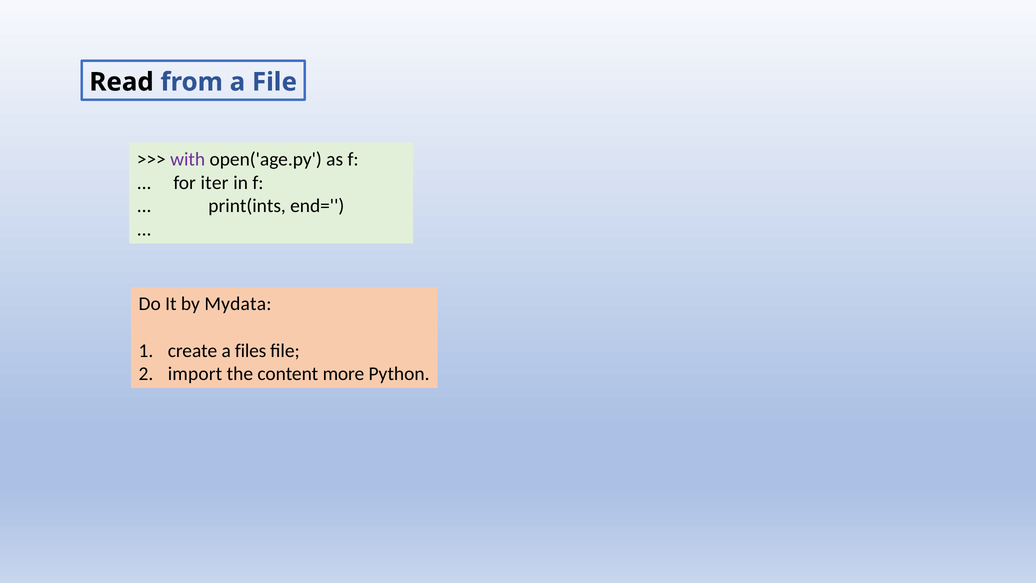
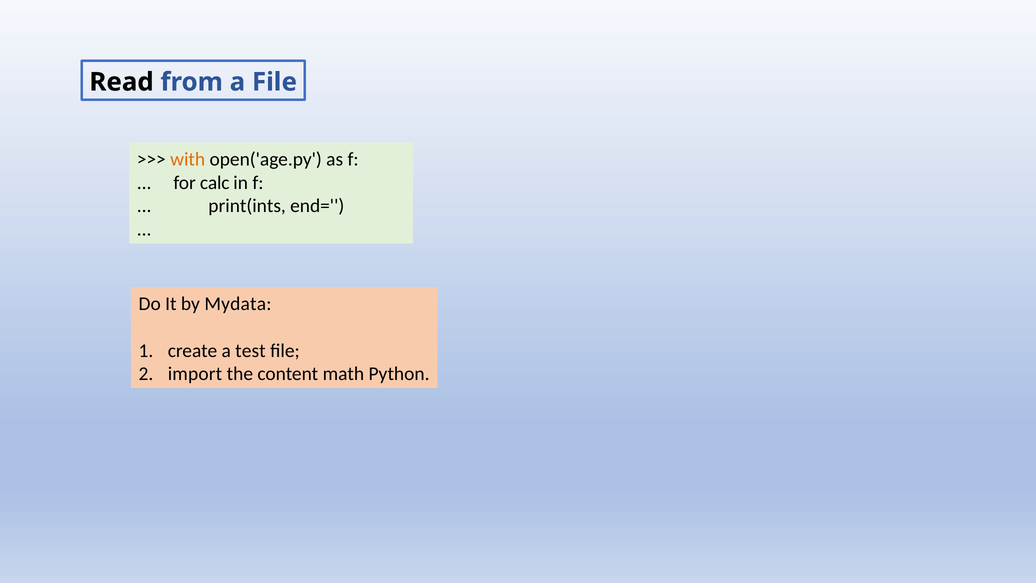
with colour: purple -> orange
iter: iter -> calc
files: files -> test
more: more -> math
